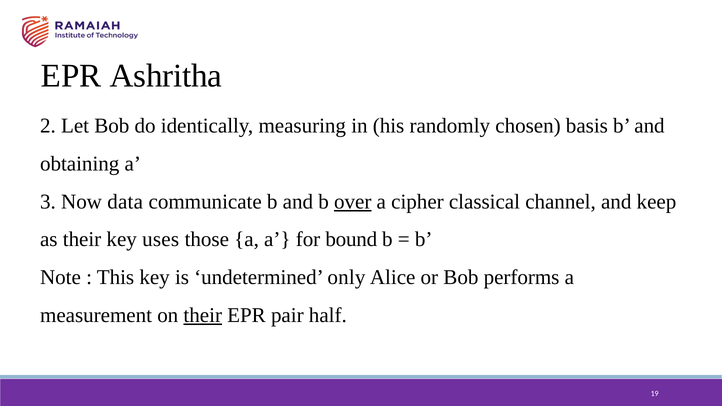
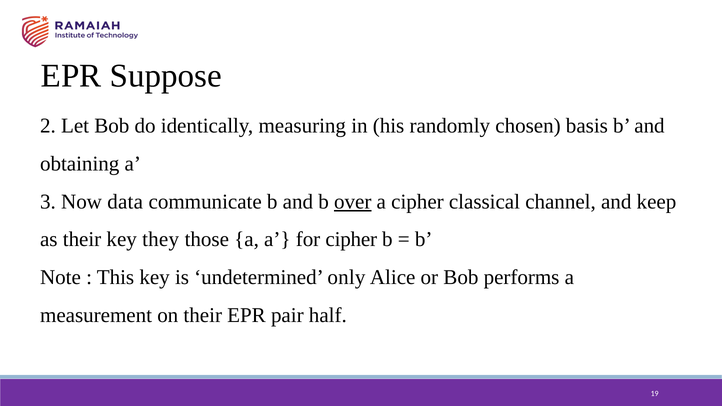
Ashritha: Ashritha -> Suppose
uses: uses -> they
for bound: bound -> cipher
their at (203, 315) underline: present -> none
